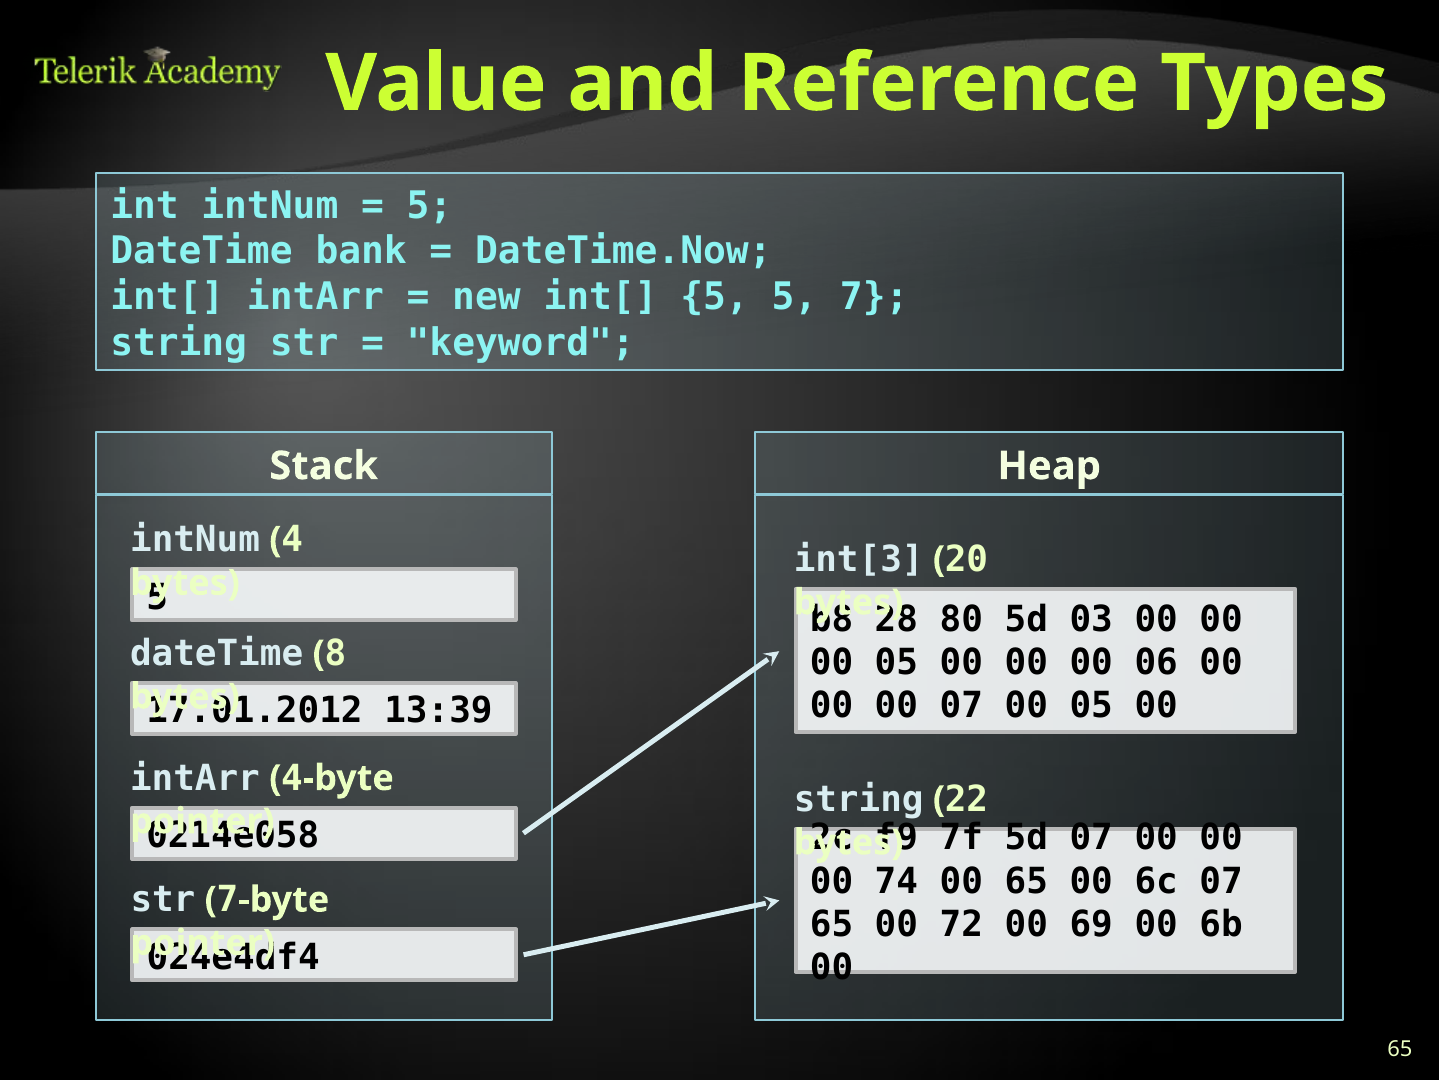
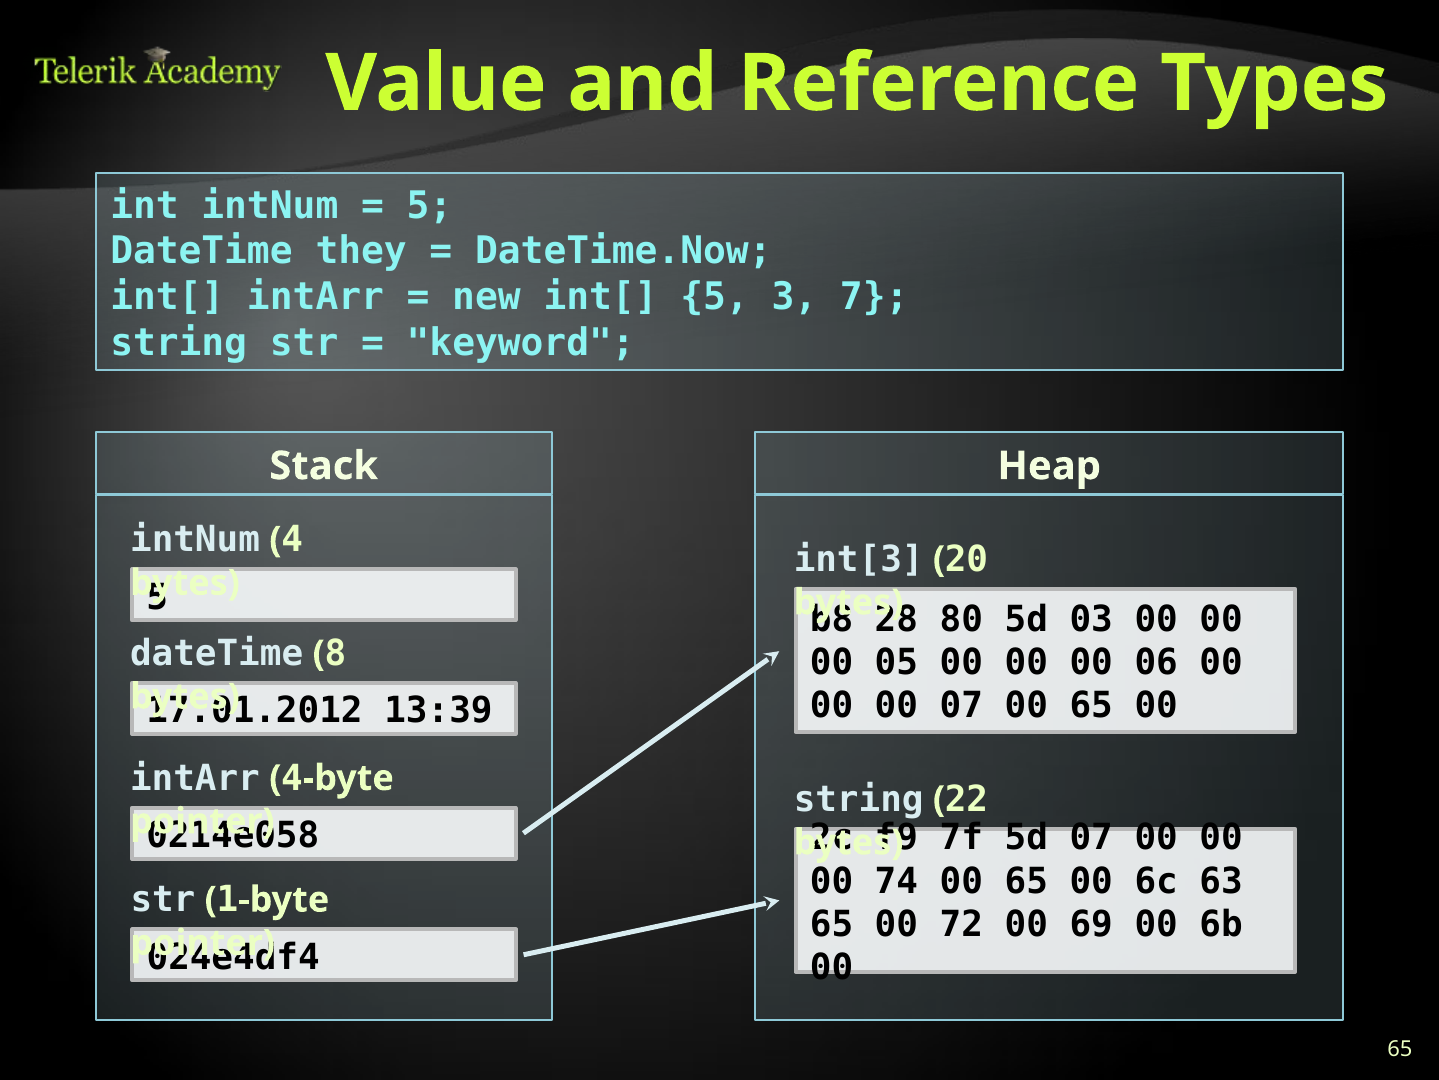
bank: bank -> they
5 5: 5 -> 3
07 00 05: 05 -> 65
6c 07: 07 -> 63
7 at (227, 899): 7 -> 1
